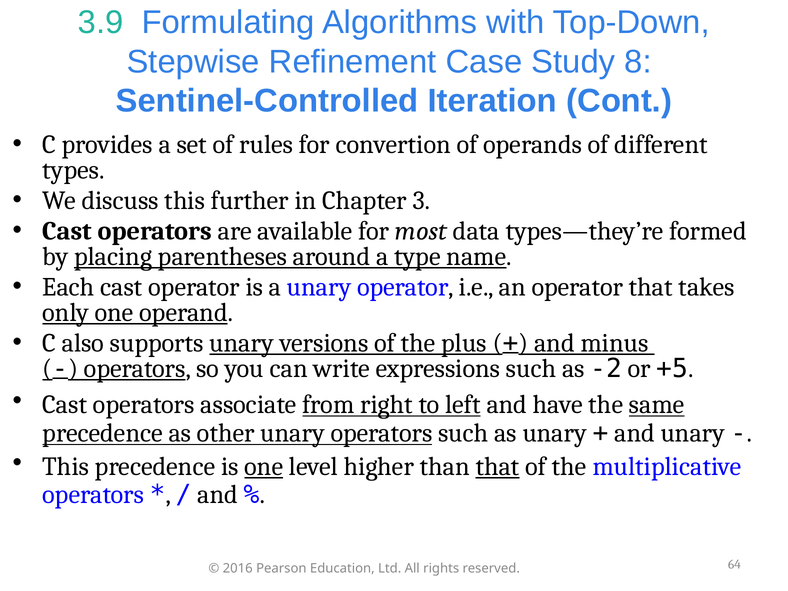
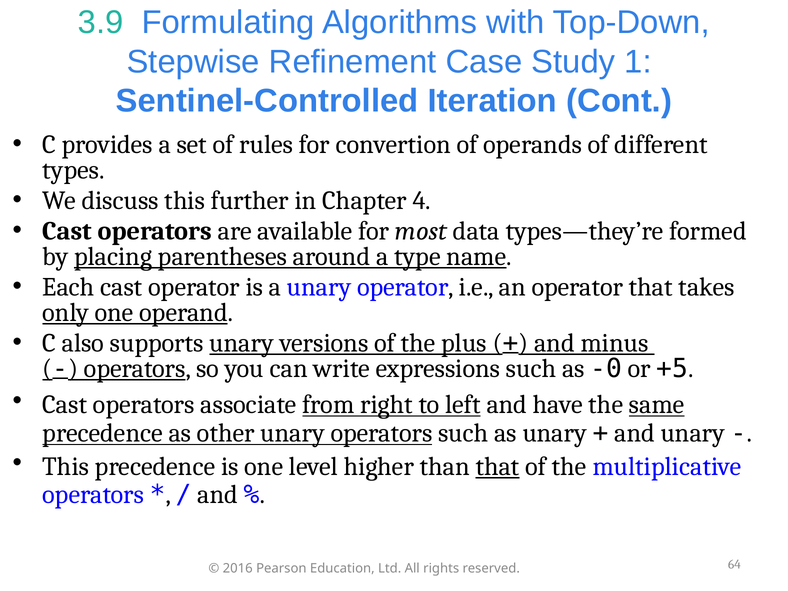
8: 8 -> 1
3: 3 -> 4
-2: -2 -> -0
one at (264, 466) underline: present -> none
